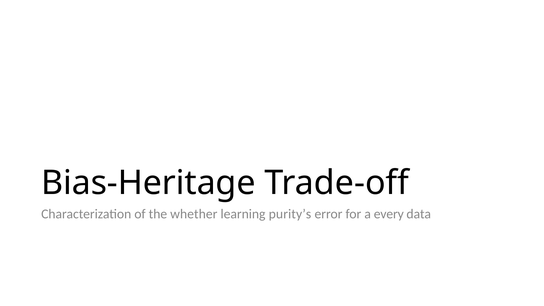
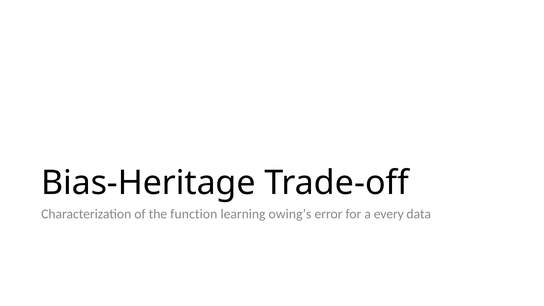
whether: whether -> function
purity’s: purity’s -> owing’s
